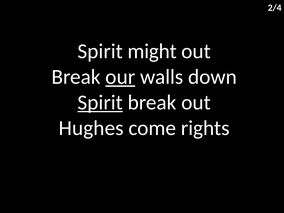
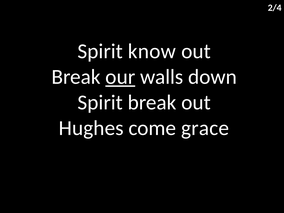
might: might -> know
Spirit at (100, 102) underline: present -> none
rights: rights -> grace
